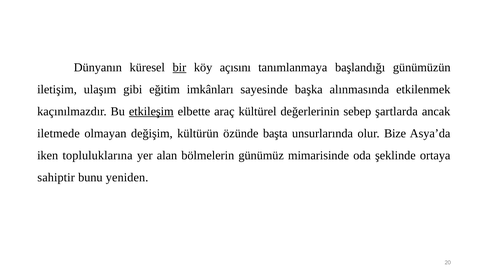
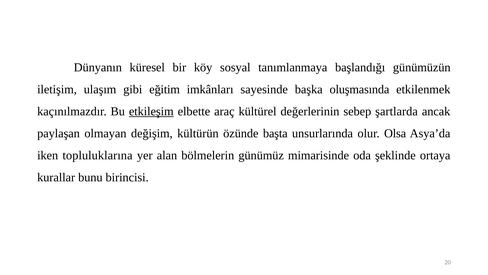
bir underline: present -> none
açısını: açısını -> sosyal
alınmasında: alınmasında -> oluşmasında
iletmede: iletmede -> paylaşan
Bize: Bize -> Olsa
sahiptir: sahiptir -> kurallar
yeniden: yeniden -> birincisi
